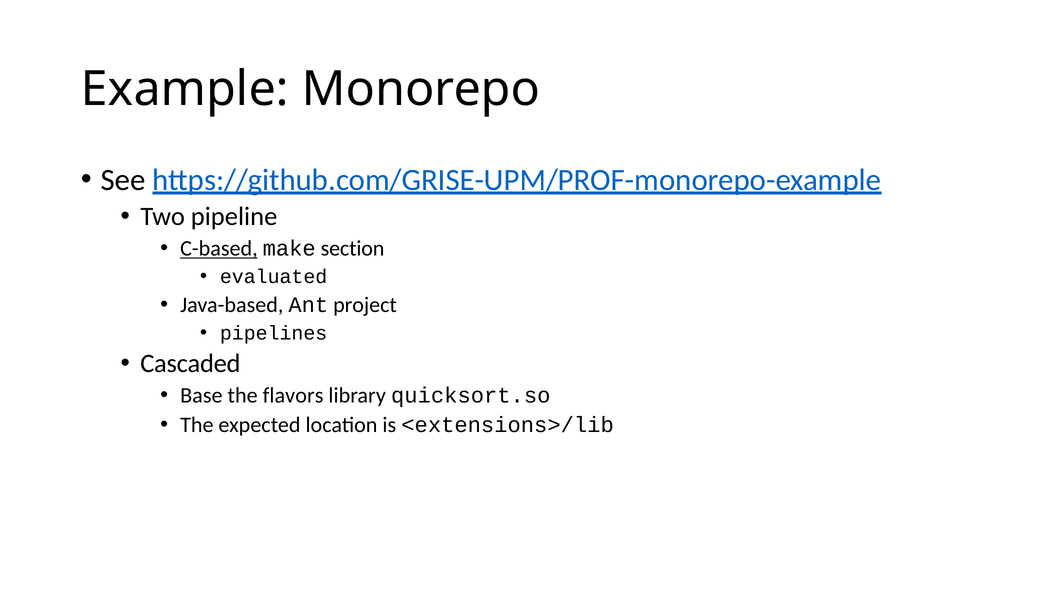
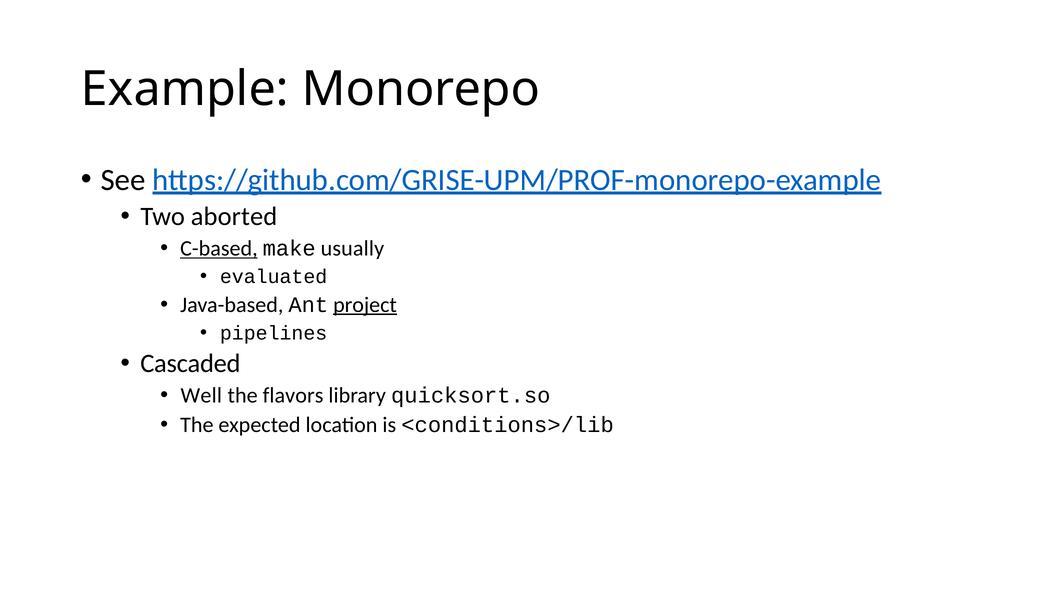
pipeline: pipeline -> aborted
section: section -> usually
project underline: none -> present
Base: Base -> Well
<extensions>/lib: <extensions>/lib -> <conditions>/lib
